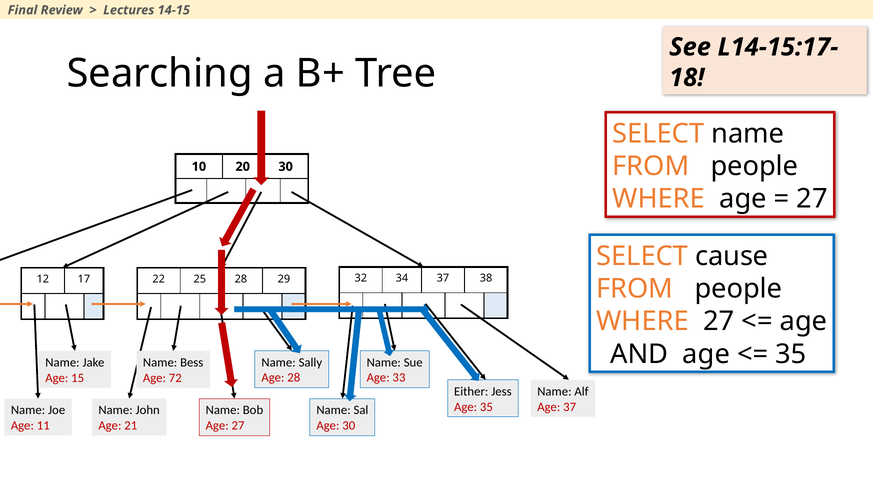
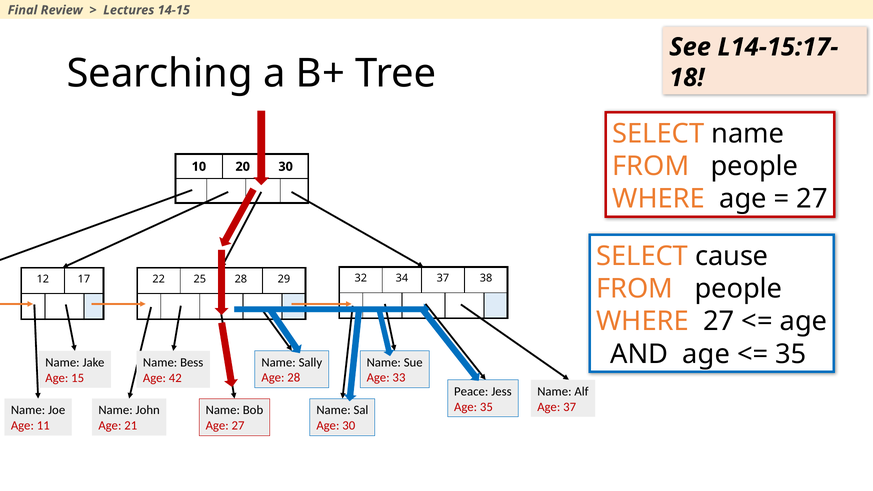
72: 72 -> 42
Either: Either -> Peace
